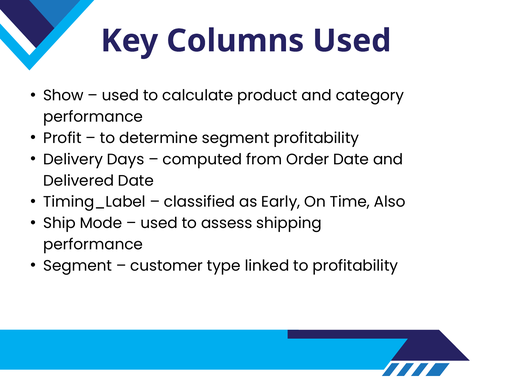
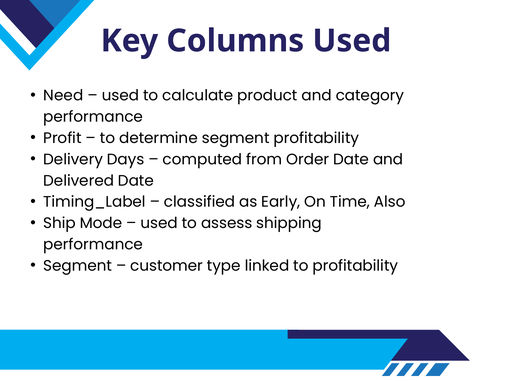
Show: Show -> Need
